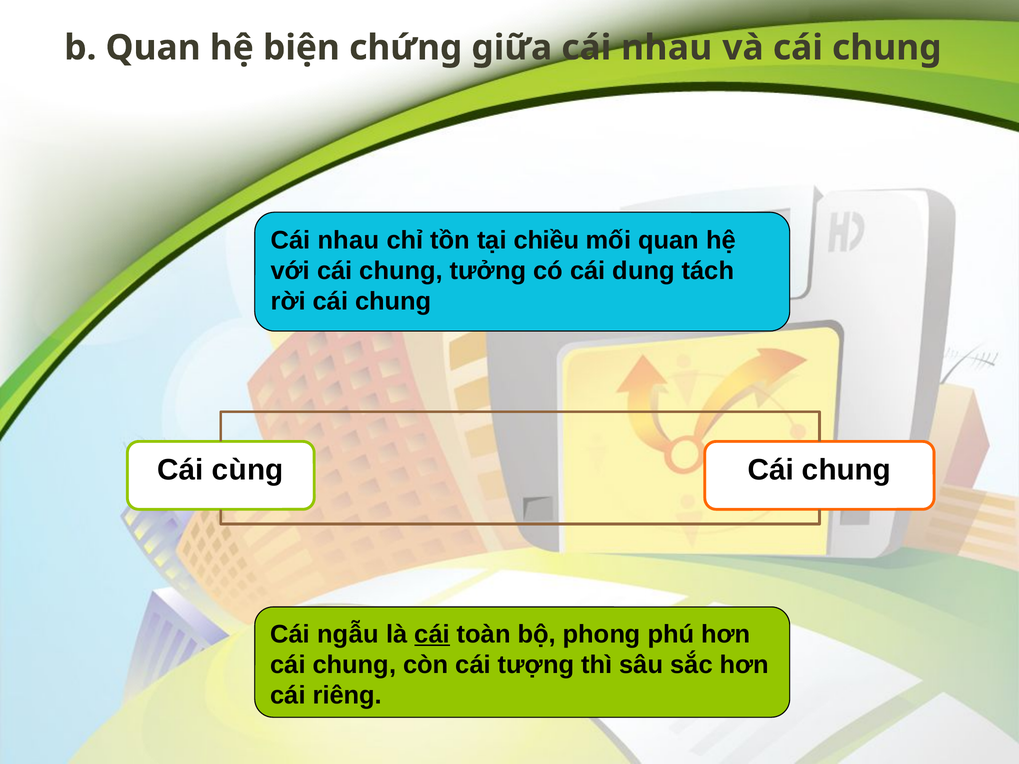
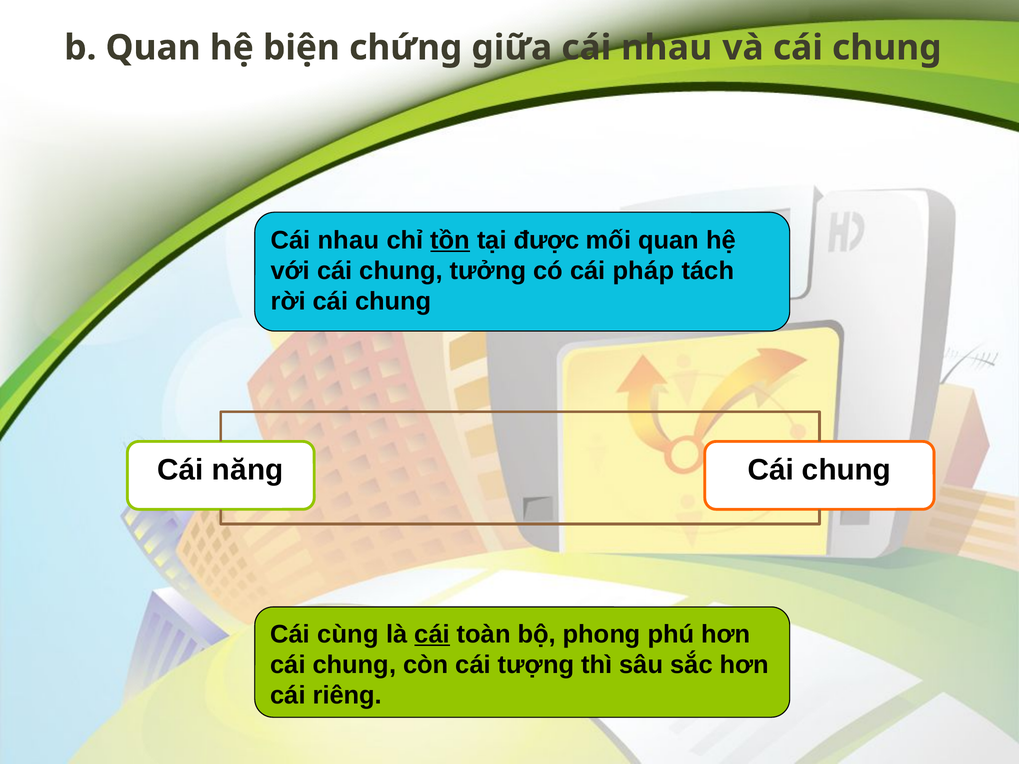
tồn underline: none -> present
chiều: chiều -> được
dung: dung -> pháp
cùng: cùng -> năng
ngẫu: ngẫu -> cùng
